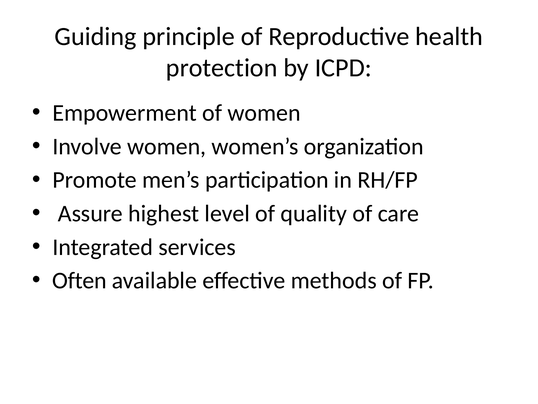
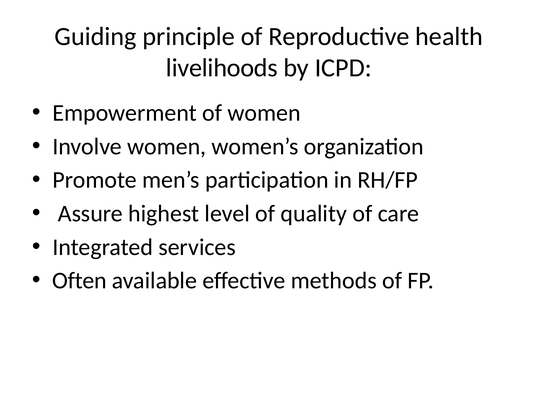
protection: protection -> livelihoods
